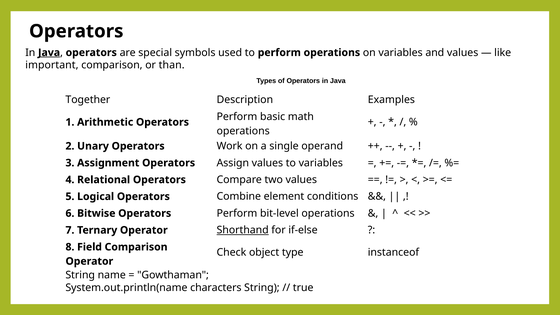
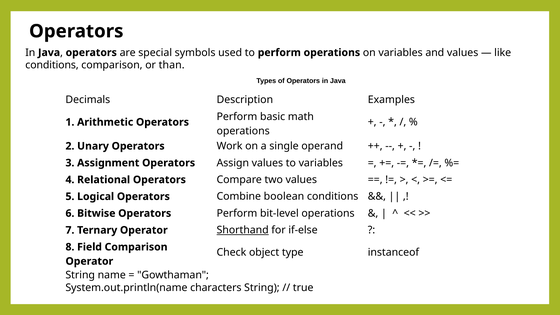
Java at (49, 53) underline: present -> none
important at (52, 65): important -> conditions
Together: Together -> Decimals
element: element -> boolean
